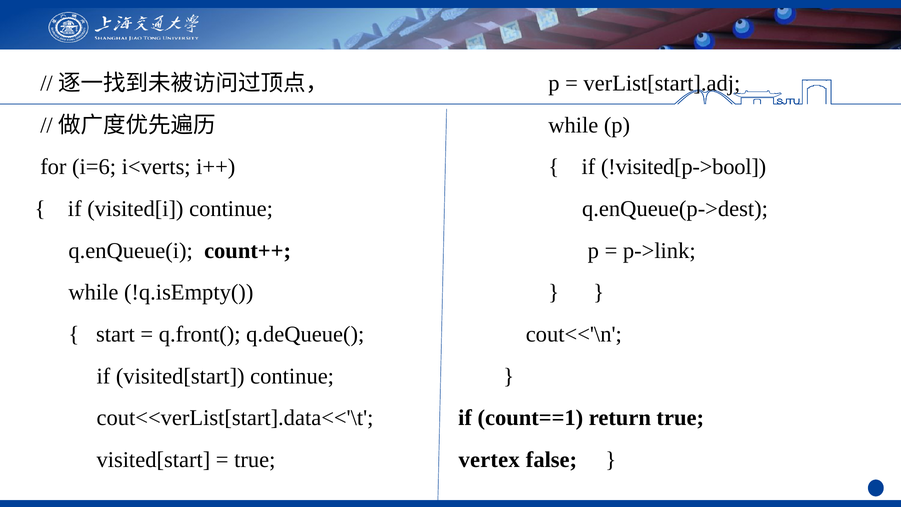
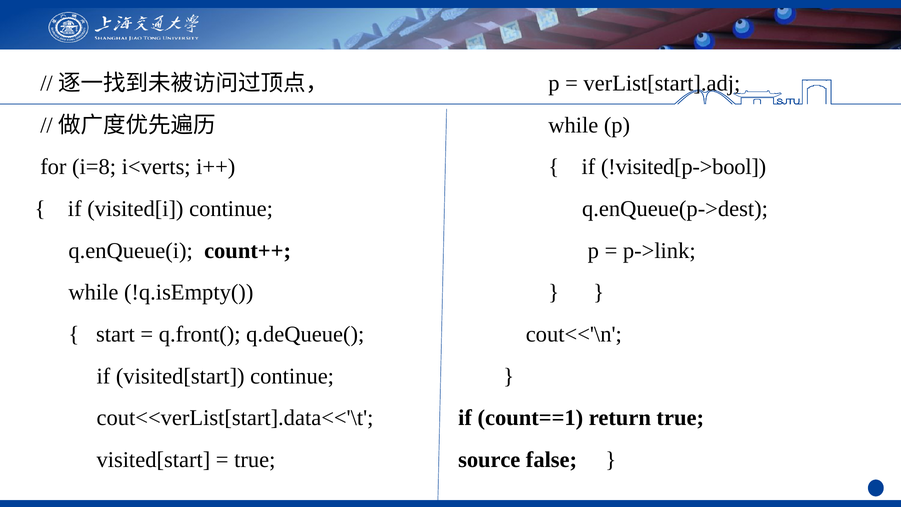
i=6: i=6 -> i=8
vertex: vertex -> source
